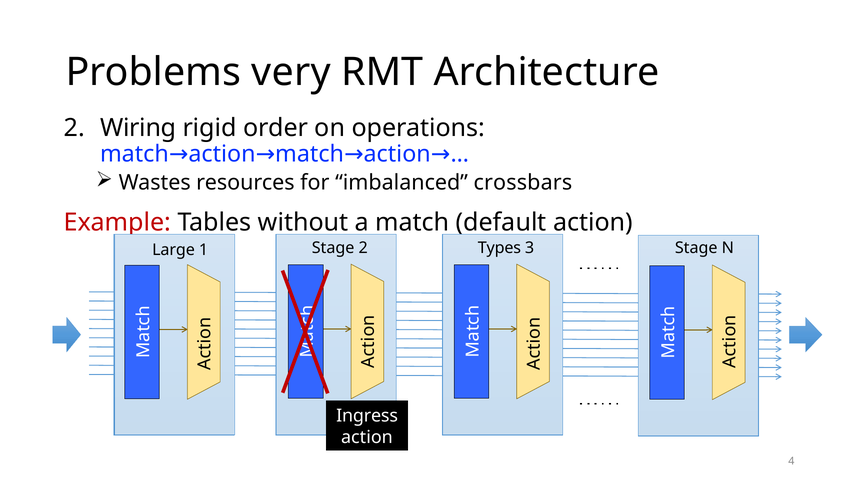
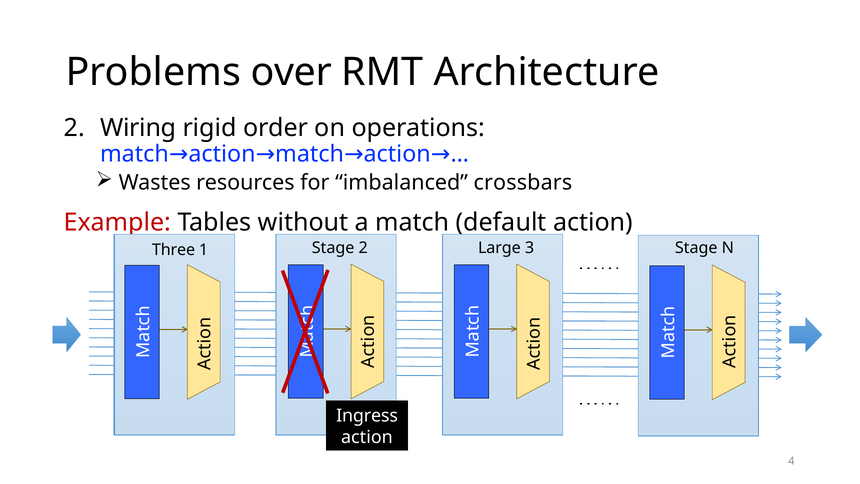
very: very -> over
Large: Large -> Three
Types: Types -> Large
